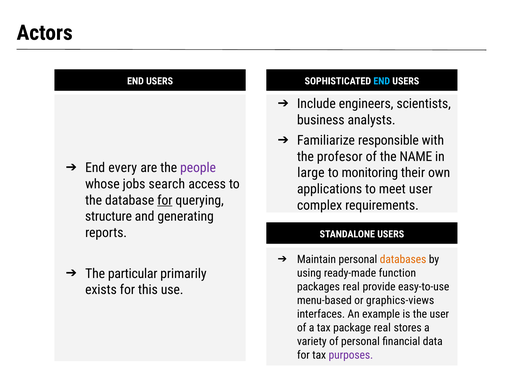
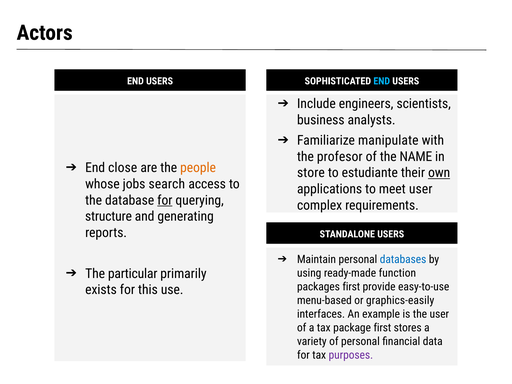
responsible: responsible -> manipulate
every: every -> close
people colour: purple -> orange
large: large -> store
monitoring: monitoring -> estudiante
own underline: none -> present
databases colour: orange -> blue
packages real: real -> first
graphics-views: graphics-views -> graphics-easily
package real: real -> first
